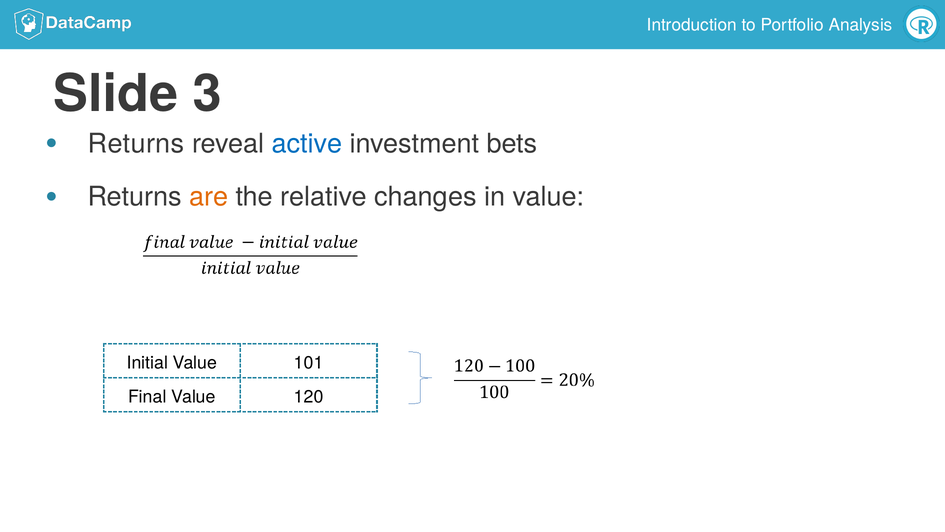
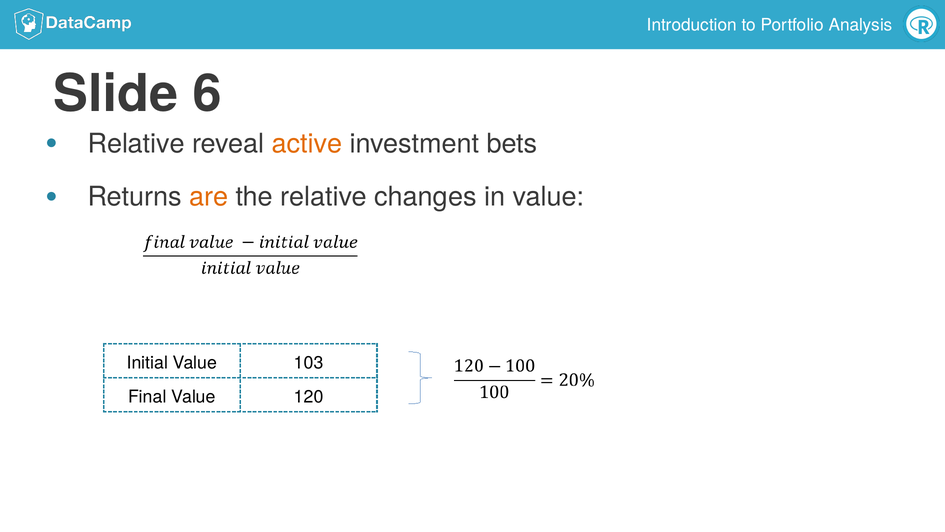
3: 3 -> 6
Returns at (136, 144): Returns -> Relative
active colour: blue -> orange
101: 101 -> 103
